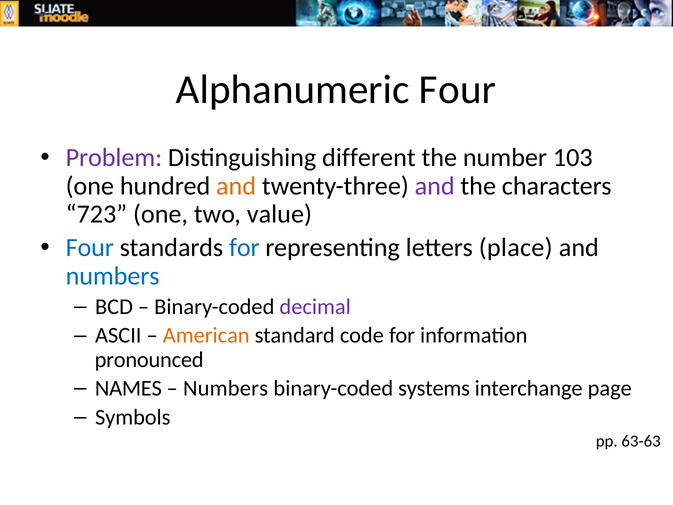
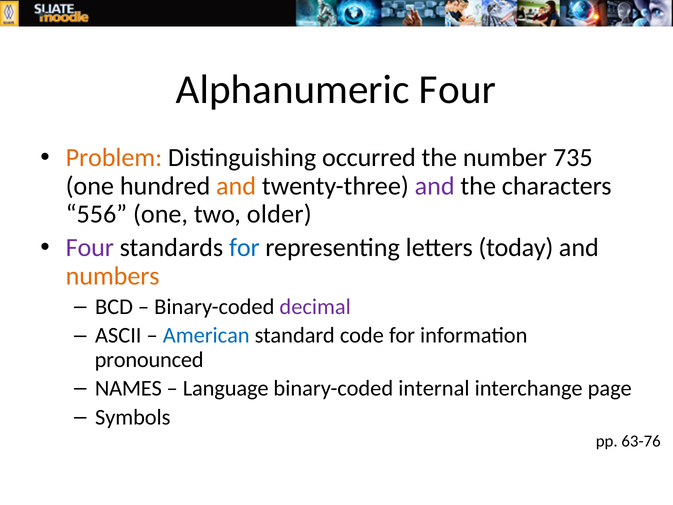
Problem colour: purple -> orange
different: different -> occurred
103: 103 -> 735
723: 723 -> 556
value: value -> older
Four at (90, 248) colour: blue -> purple
place: place -> today
numbers at (113, 276) colour: blue -> orange
American colour: orange -> blue
Numbers at (226, 388): Numbers -> Language
systems: systems -> internal
63-63: 63-63 -> 63-76
